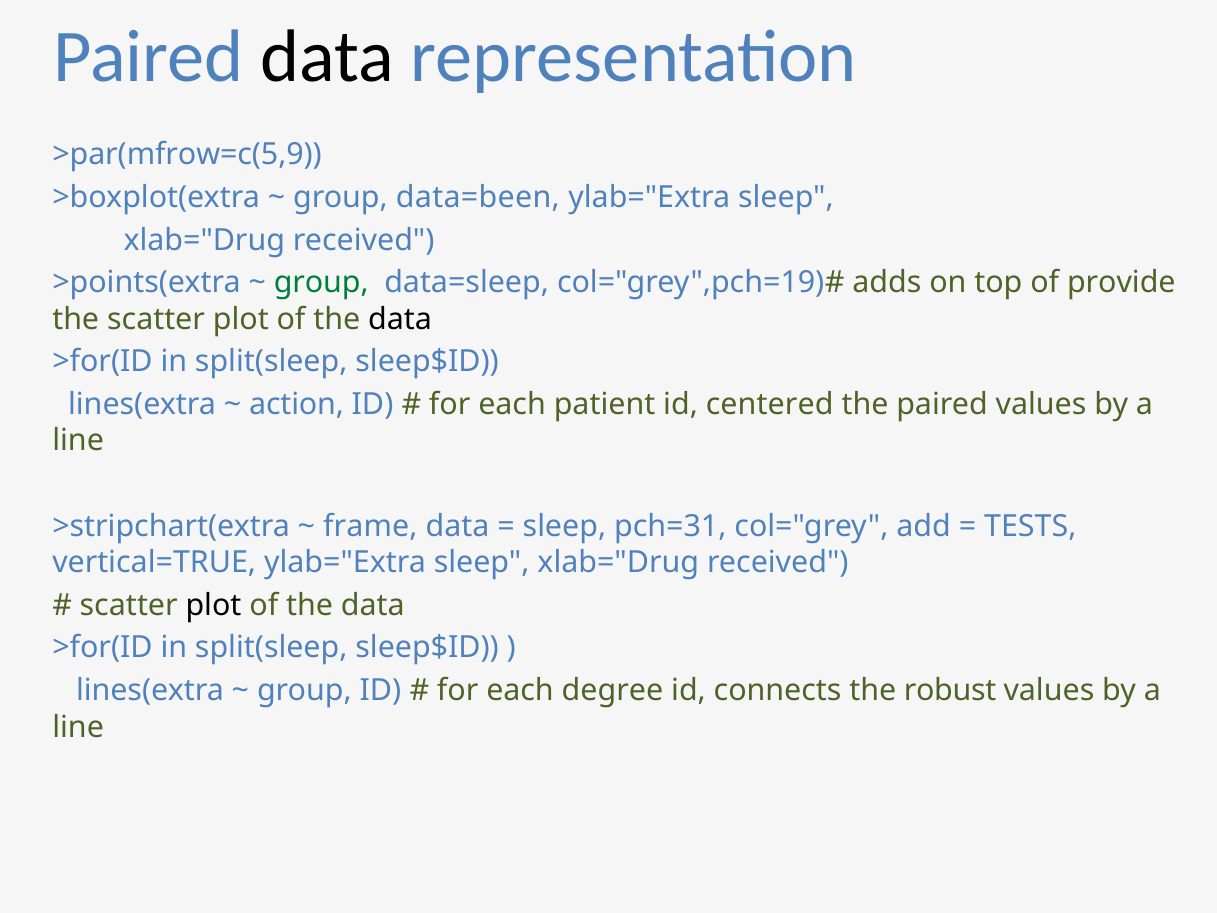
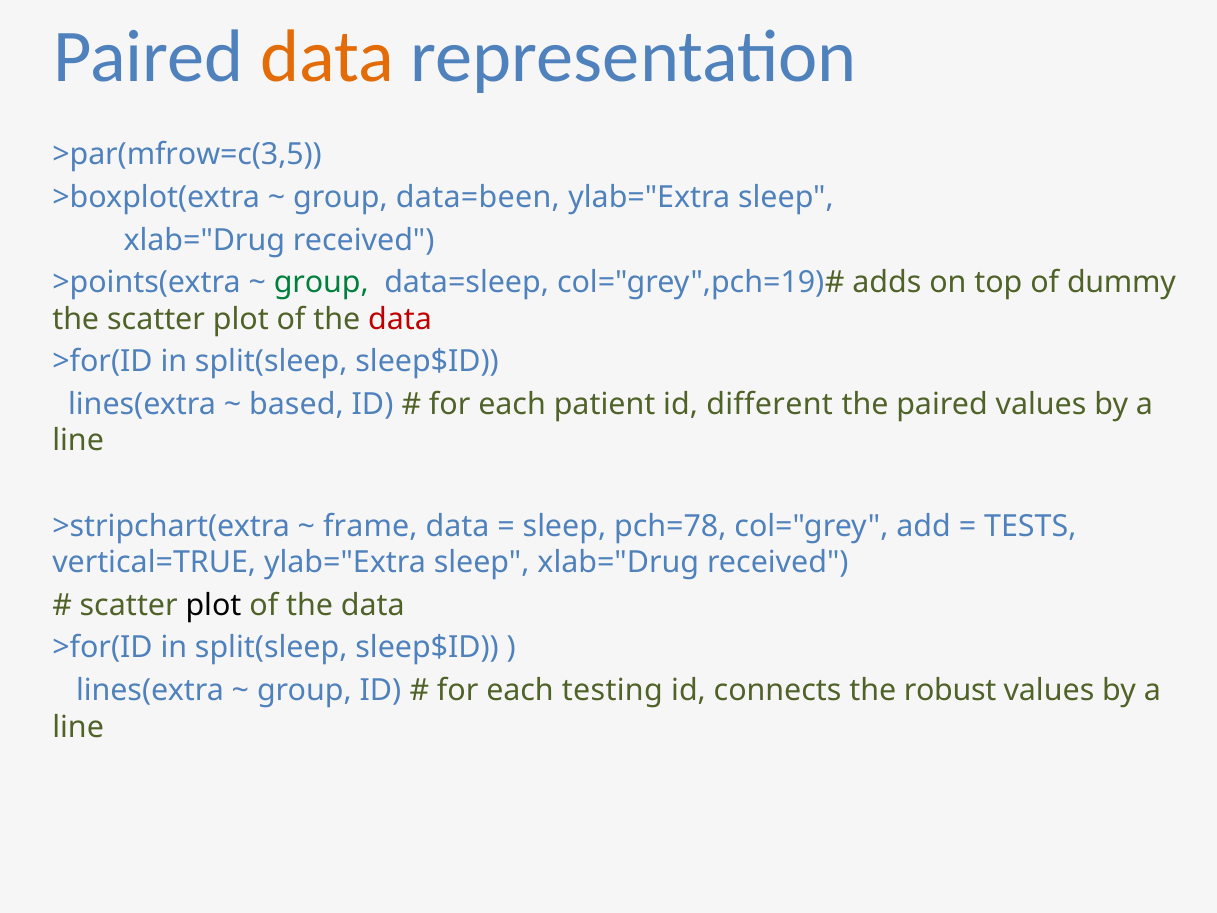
data at (328, 57) colour: black -> orange
>par(mfrow=c(5,9: >par(mfrow=c(5,9 -> >par(mfrow=c(3,5
provide: provide -> dummy
data at (400, 319) colour: black -> red
action: action -> based
centered: centered -> different
pch=31: pch=31 -> pch=78
degree: degree -> testing
